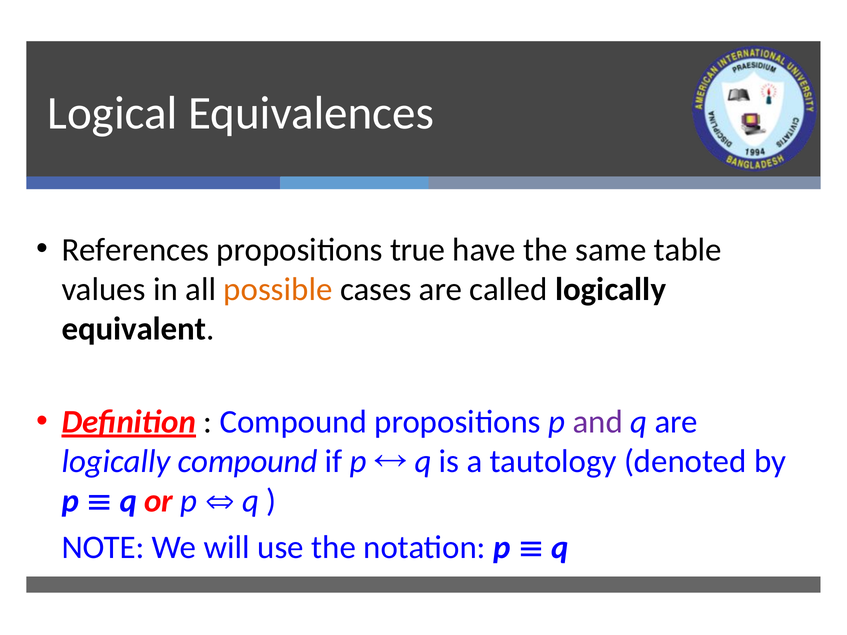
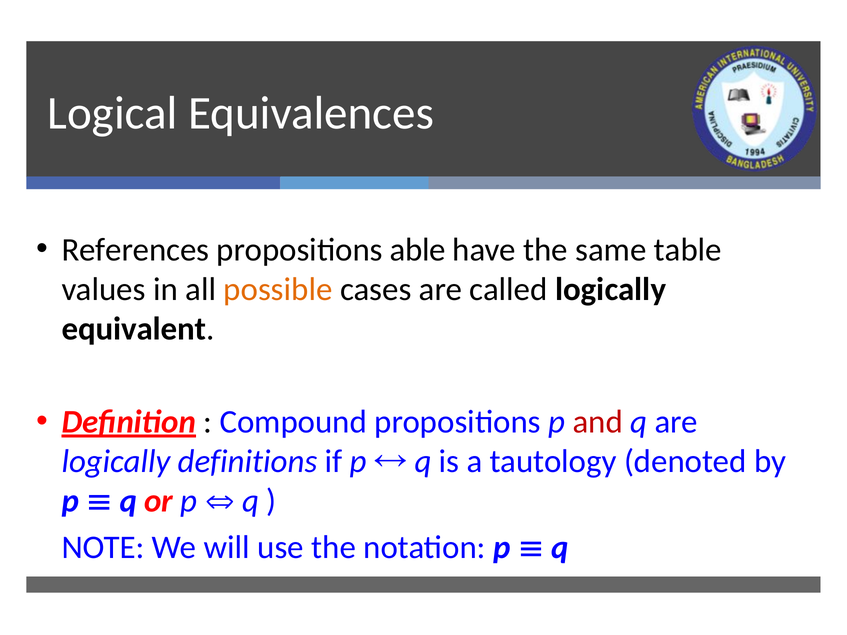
true: true -> able
and colour: purple -> red
logically compound: compound -> definitions
